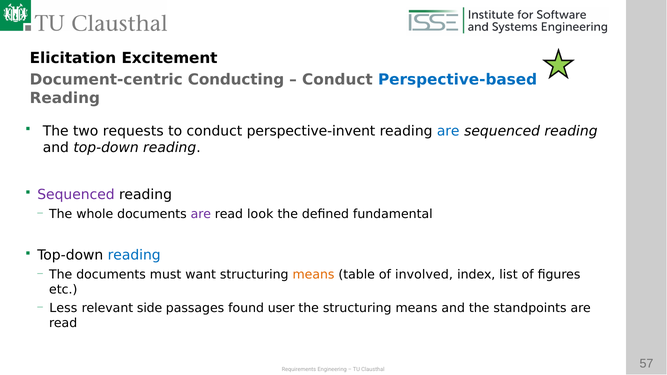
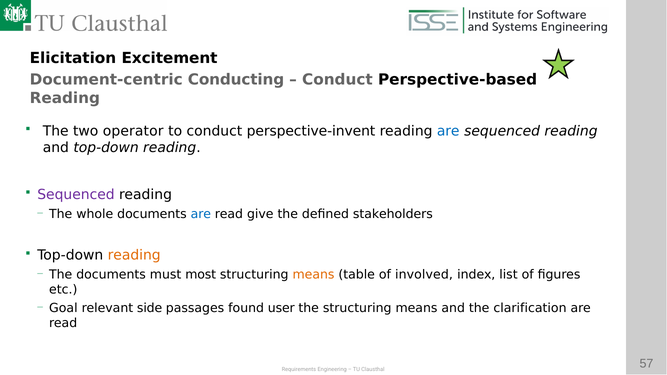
Perspective-based colour: blue -> black
requests: requests -> operator
are at (201, 214) colour: purple -> blue
look: look -> give
fundamental: fundamental -> stakeholders
reading at (134, 256) colour: blue -> orange
want: want -> most
Less: Less -> Goal
standpoints: standpoints -> clarification
